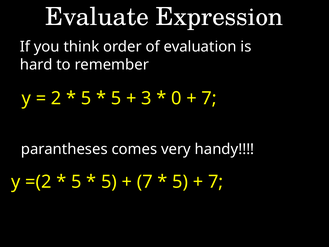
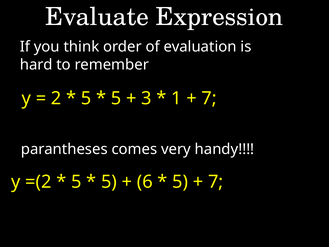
0: 0 -> 1
7 at (145, 182): 7 -> 6
